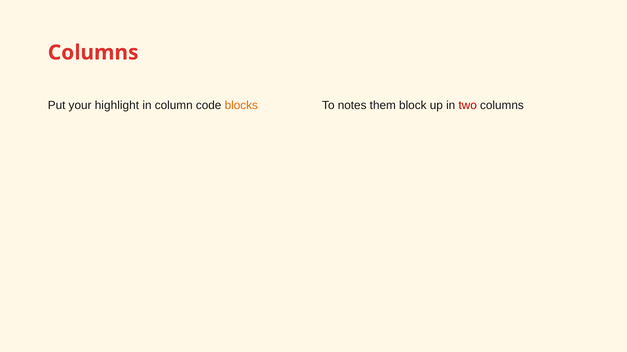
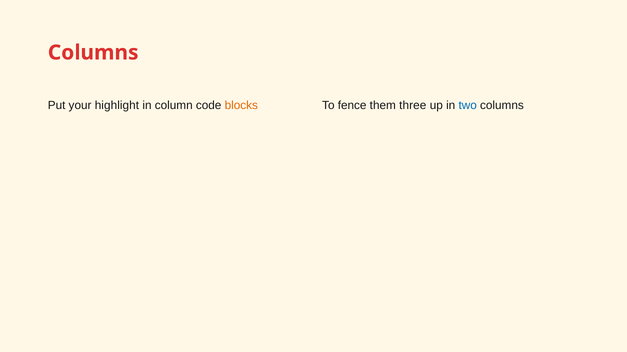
notes: notes -> fence
block: block -> three
two colour: red -> blue
